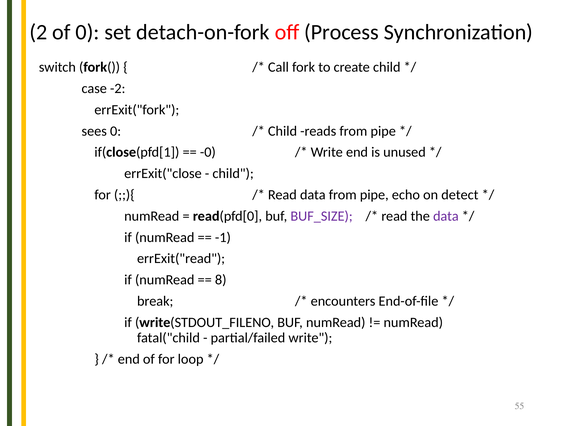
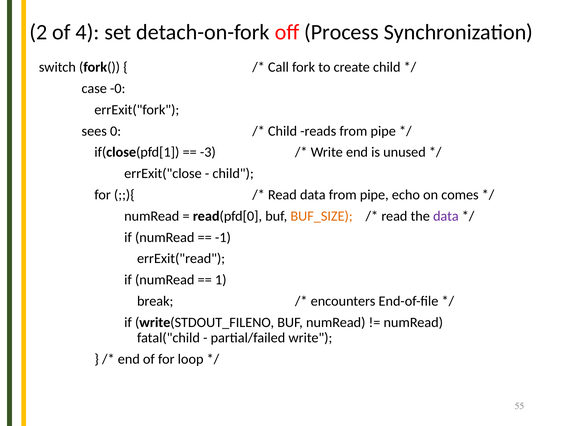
of 0: 0 -> 4
-2: -2 -> -0
-0: -0 -> -3
detect: detect -> comes
BUF_SIZE colour: purple -> orange
8: 8 -> 1
